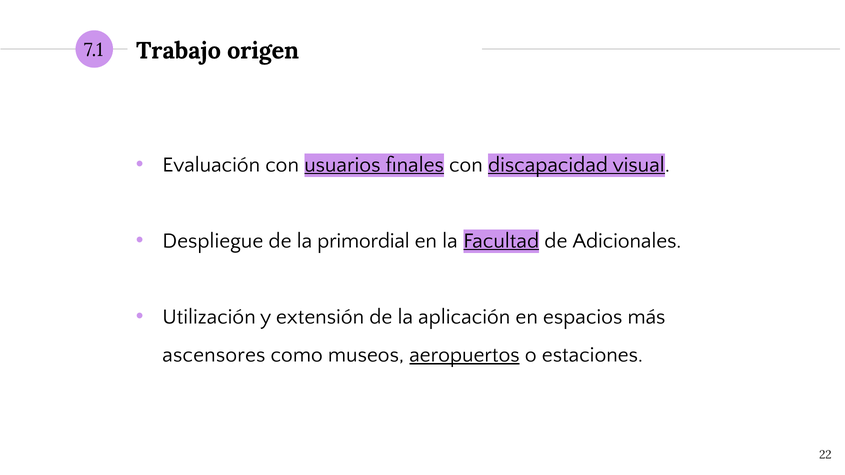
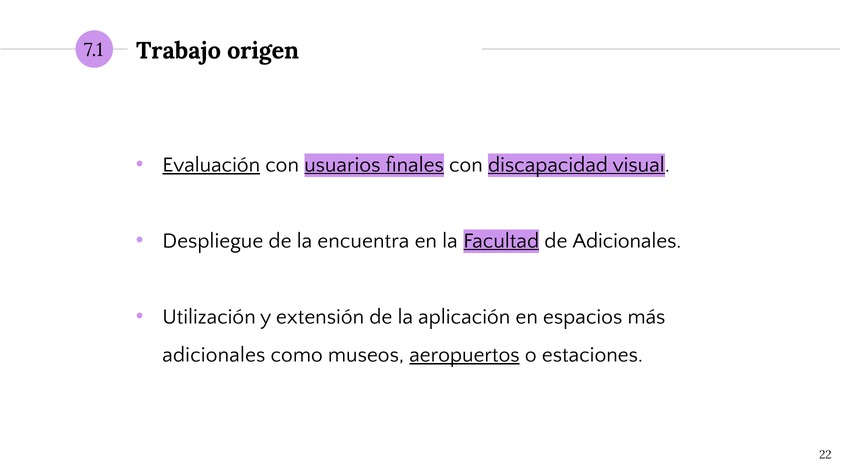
Evaluación underline: none -> present
primordial: primordial -> encuentra
ascensores at (214, 355): ascensores -> adicionales
